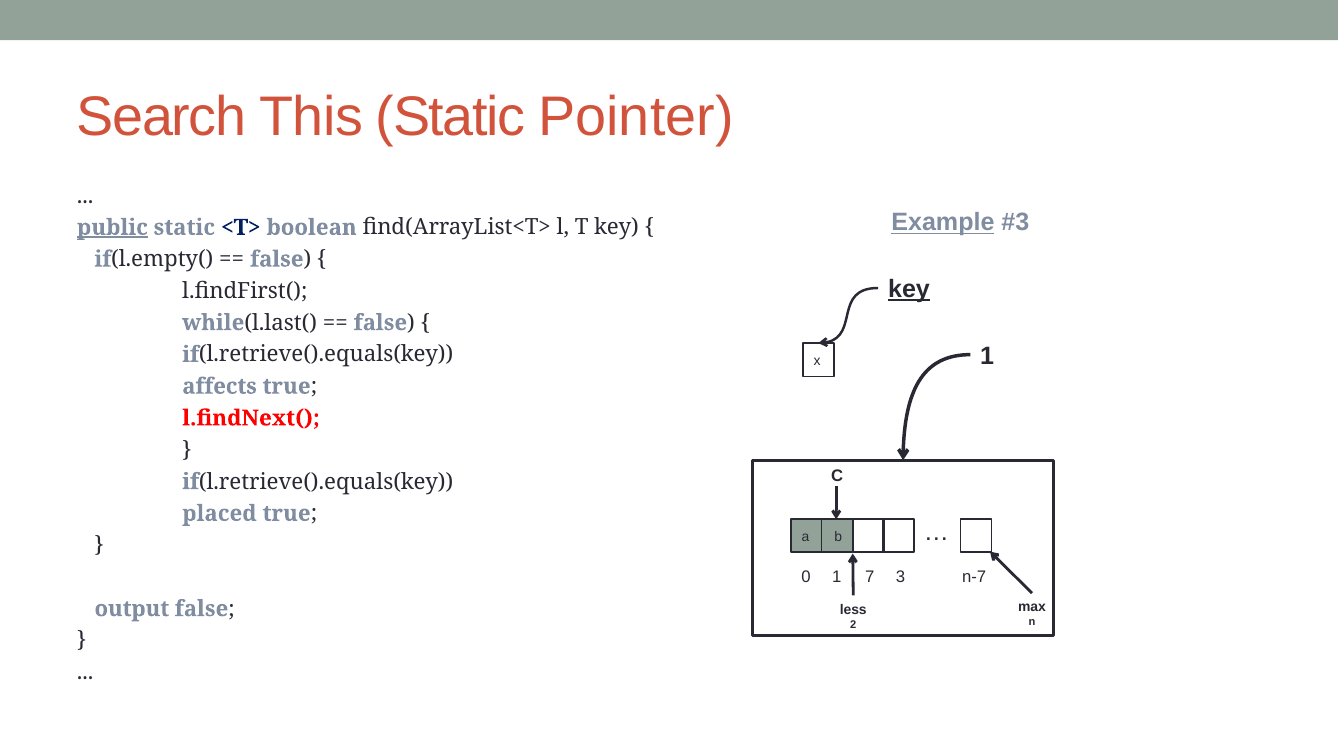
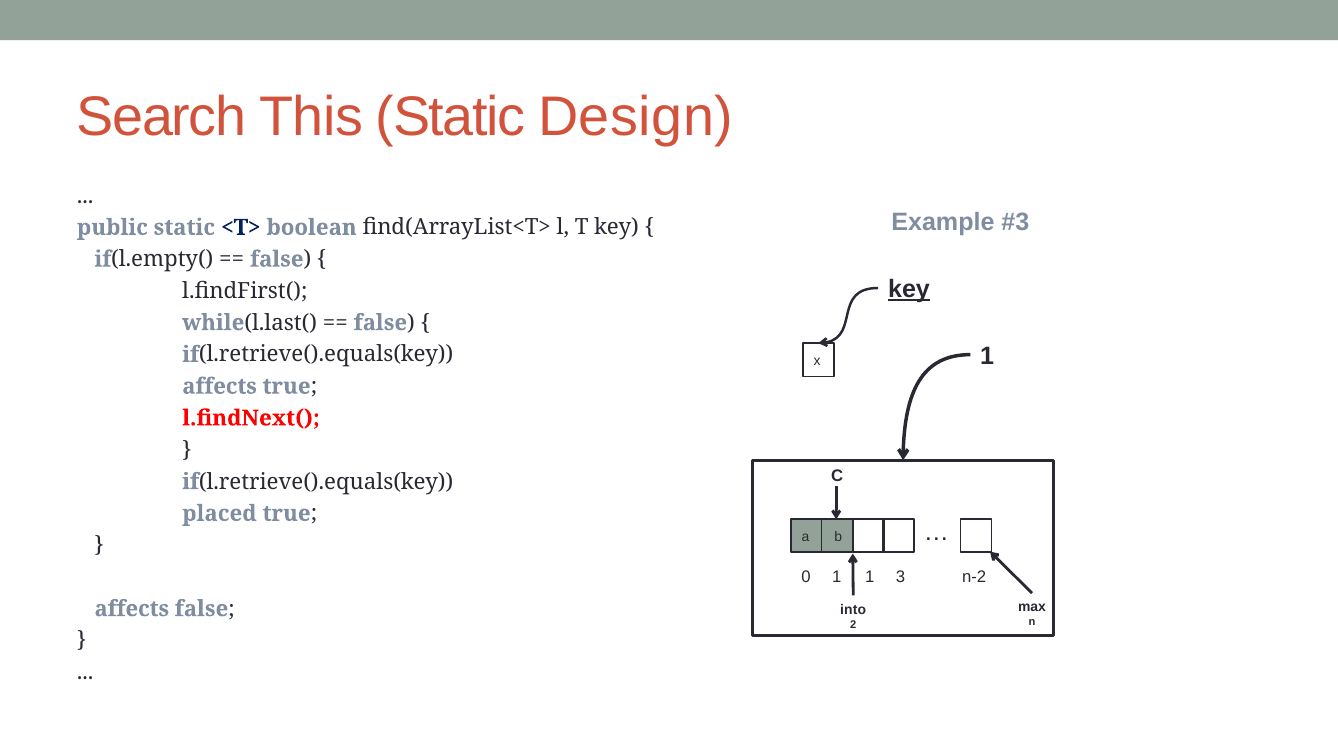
Pointer: Pointer -> Design
Example underline: present -> none
public underline: present -> none
1 7: 7 -> 1
n-7: n-7 -> n-2
output at (132, 608): output -> affects
less: less -> into
